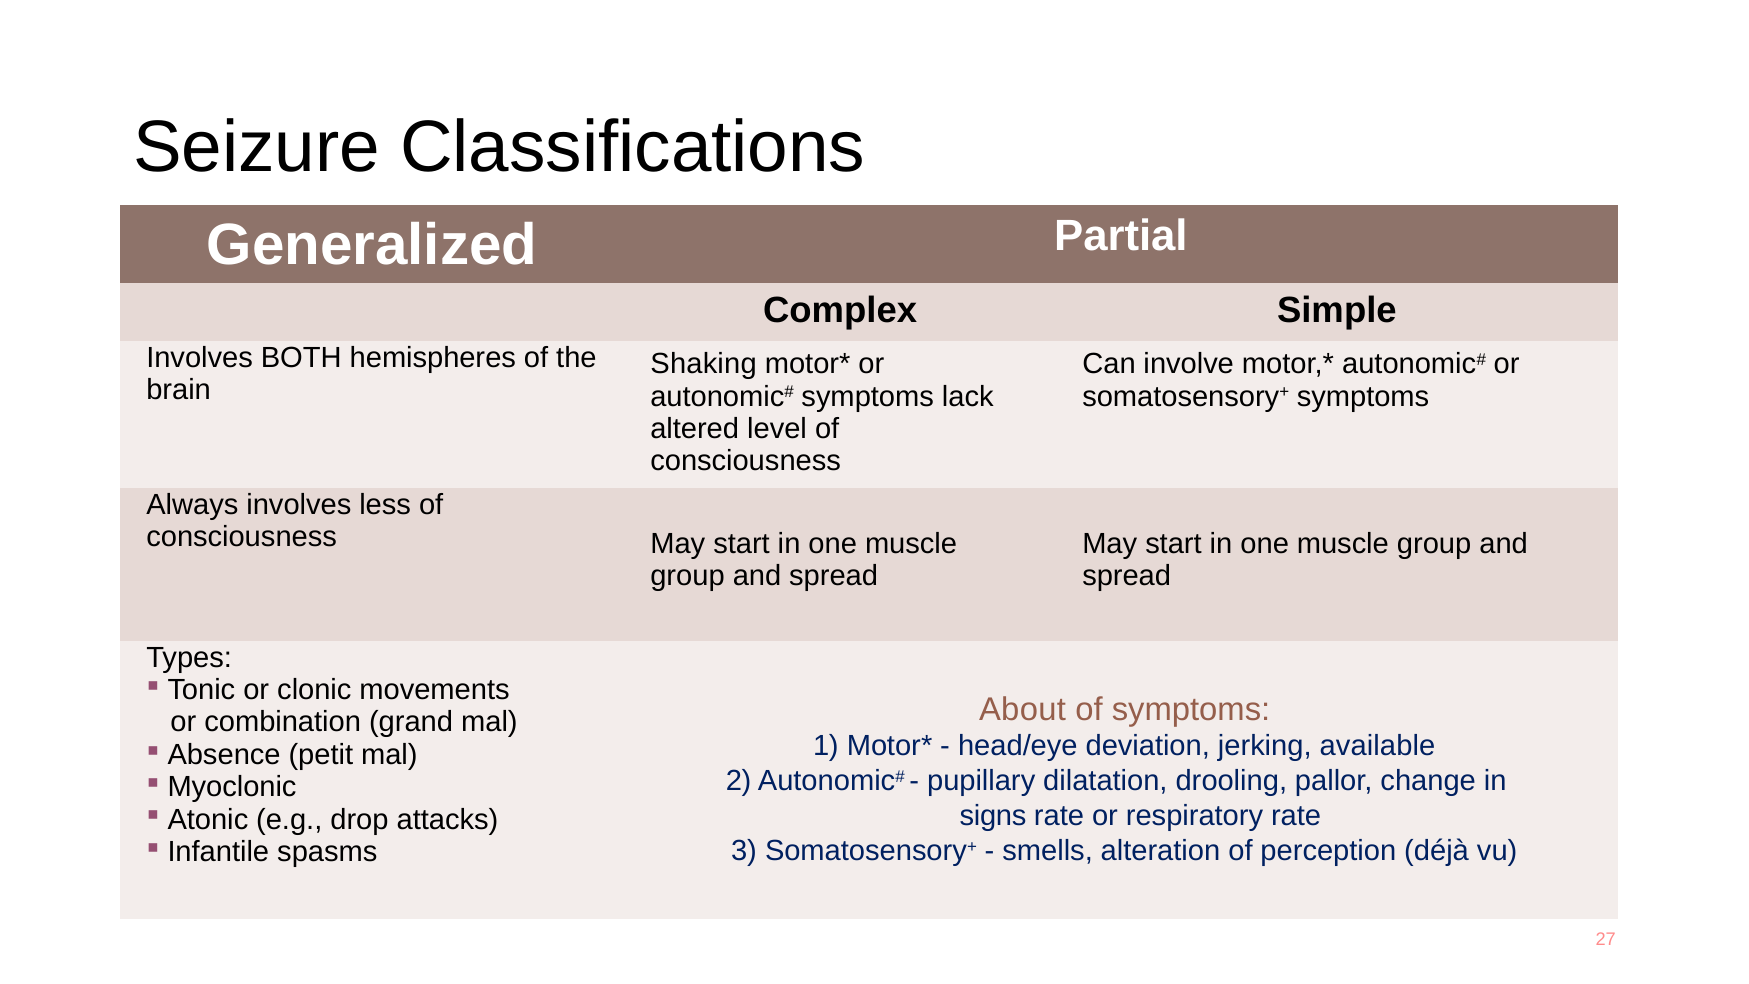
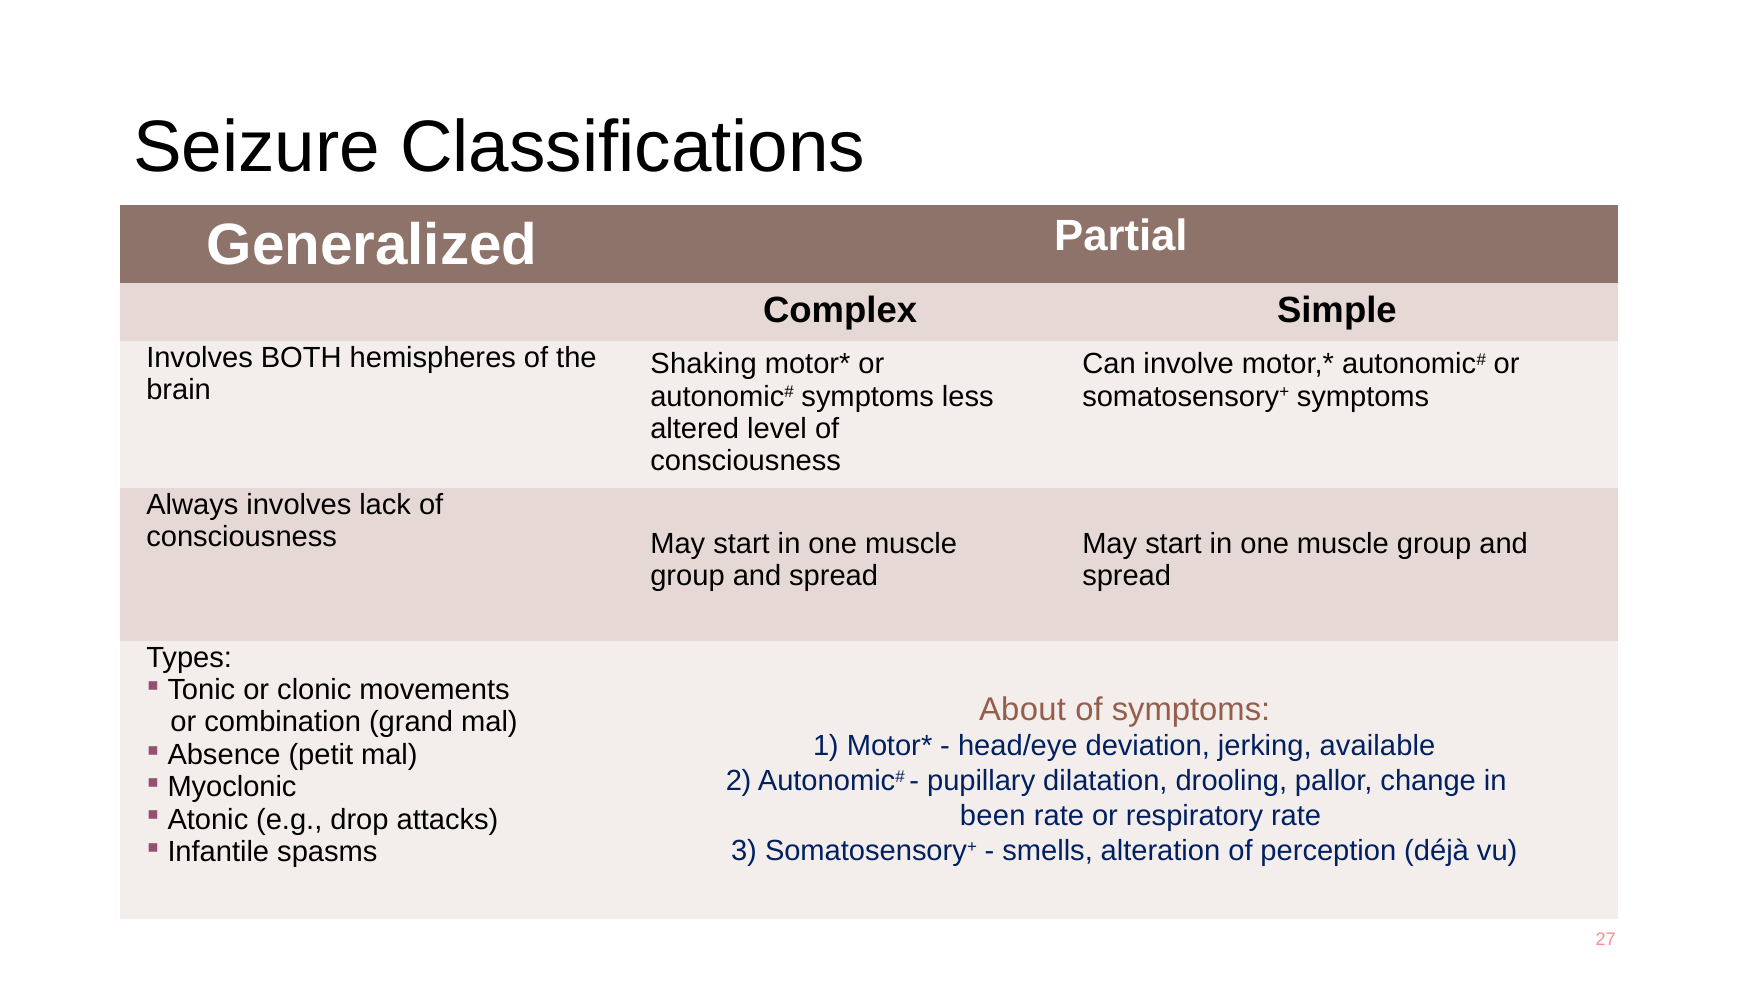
lack: lack -> less
less: less -> lack
signs: signs -> been
